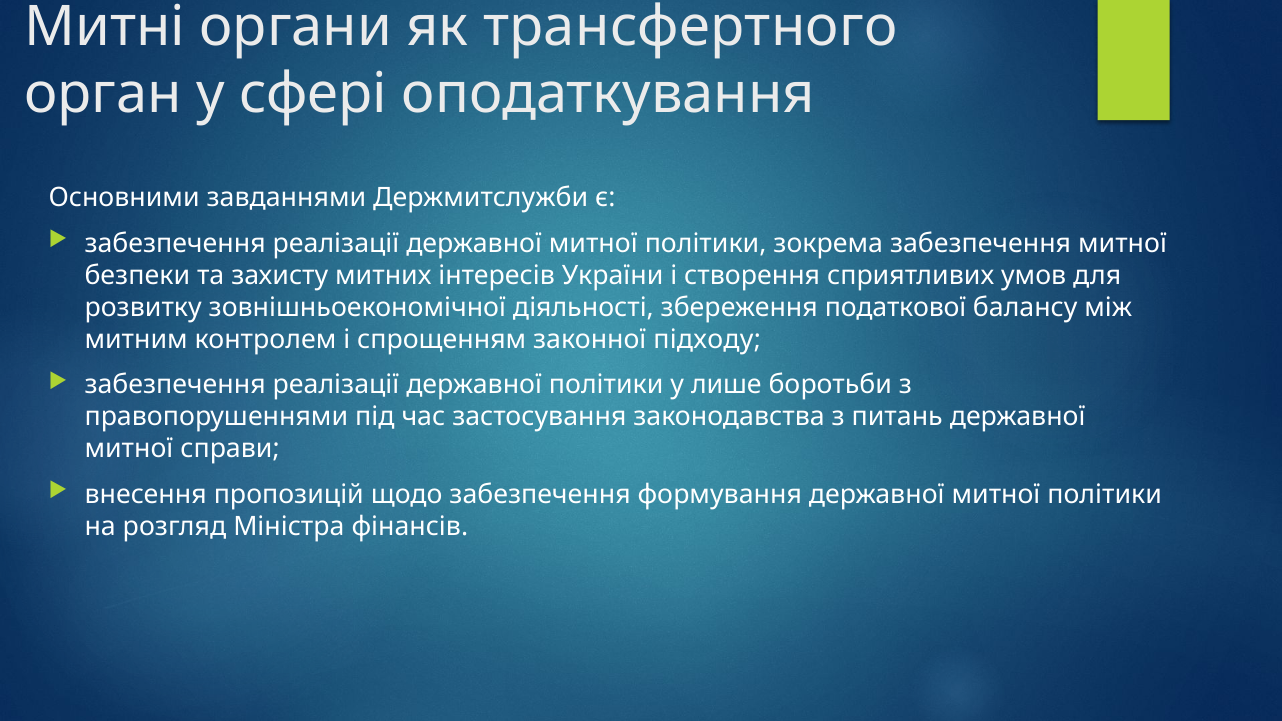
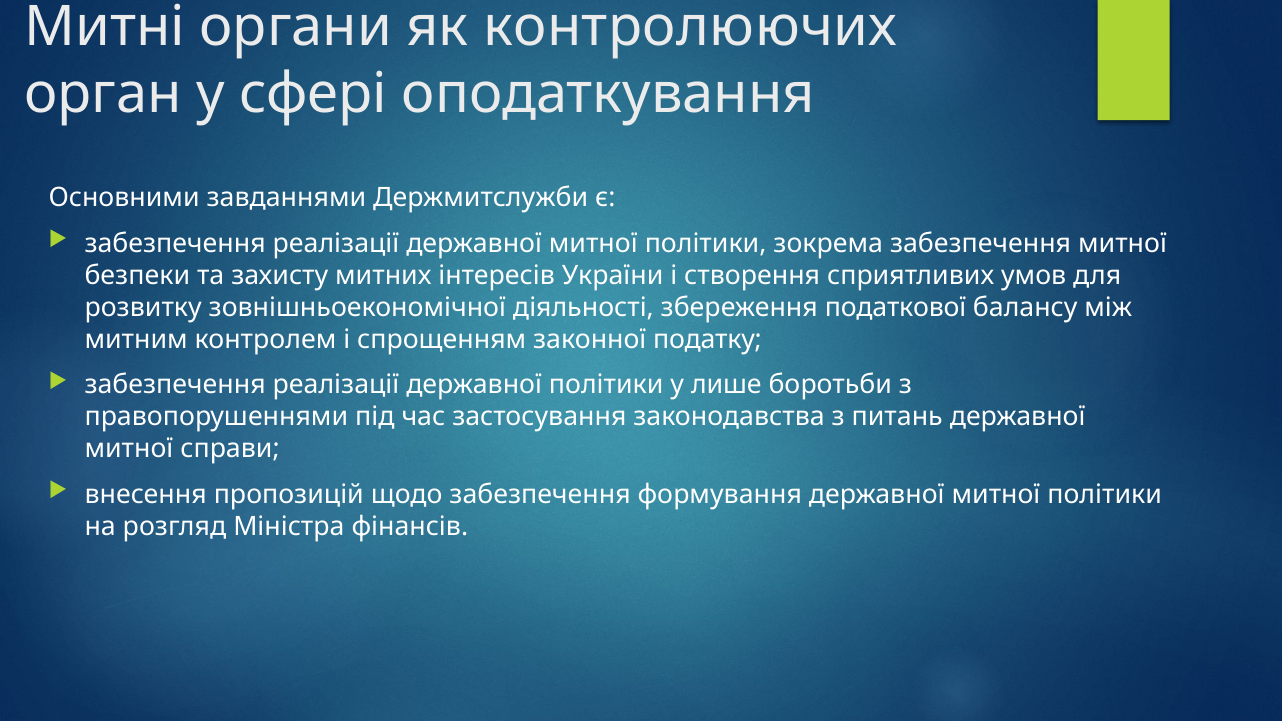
трансфертного: трансфертного -> контролюючих
підходу: підходу -> податку
